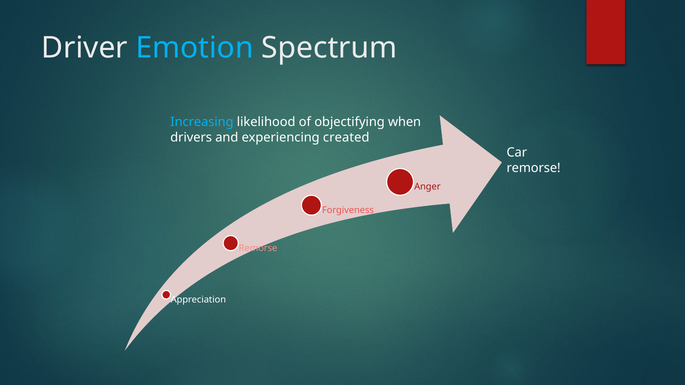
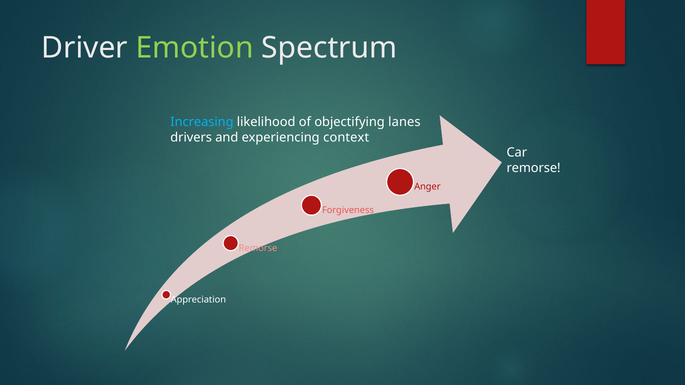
Emotion colour: light blue -> light green
when: when -> lanes
created: created -> context
